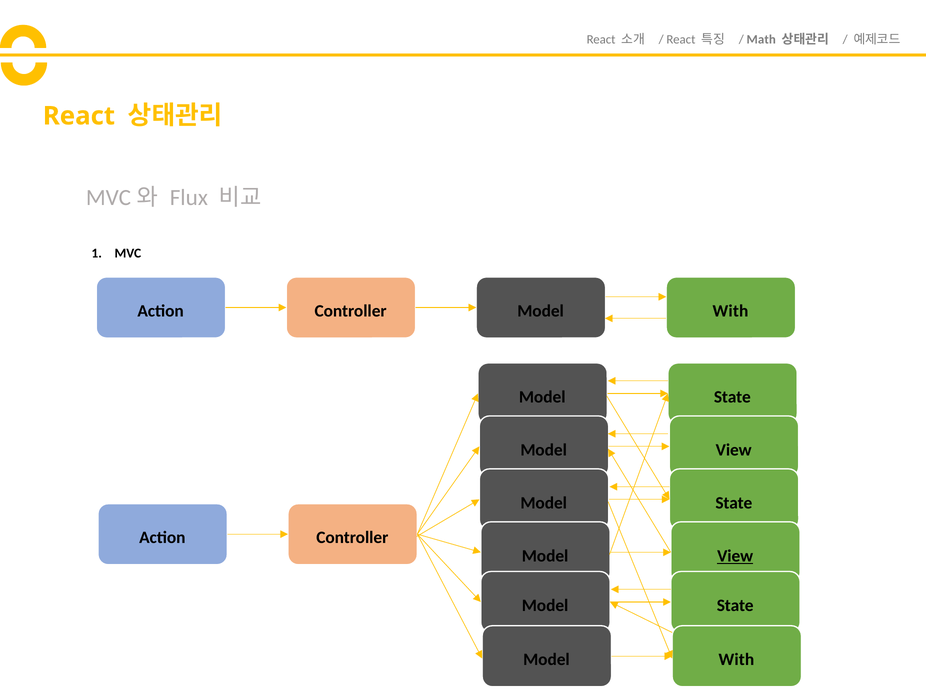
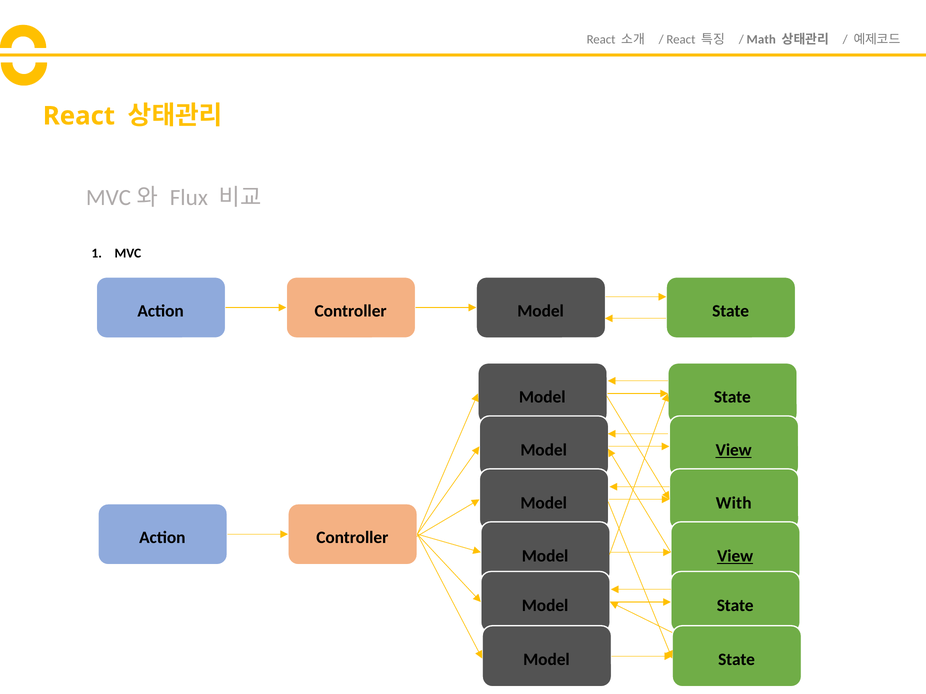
With at (730, 311): With -> State
View at (734, 450) underline: none -> present
State at (734, 503): State -> With
With at (736, 660): With -> State
